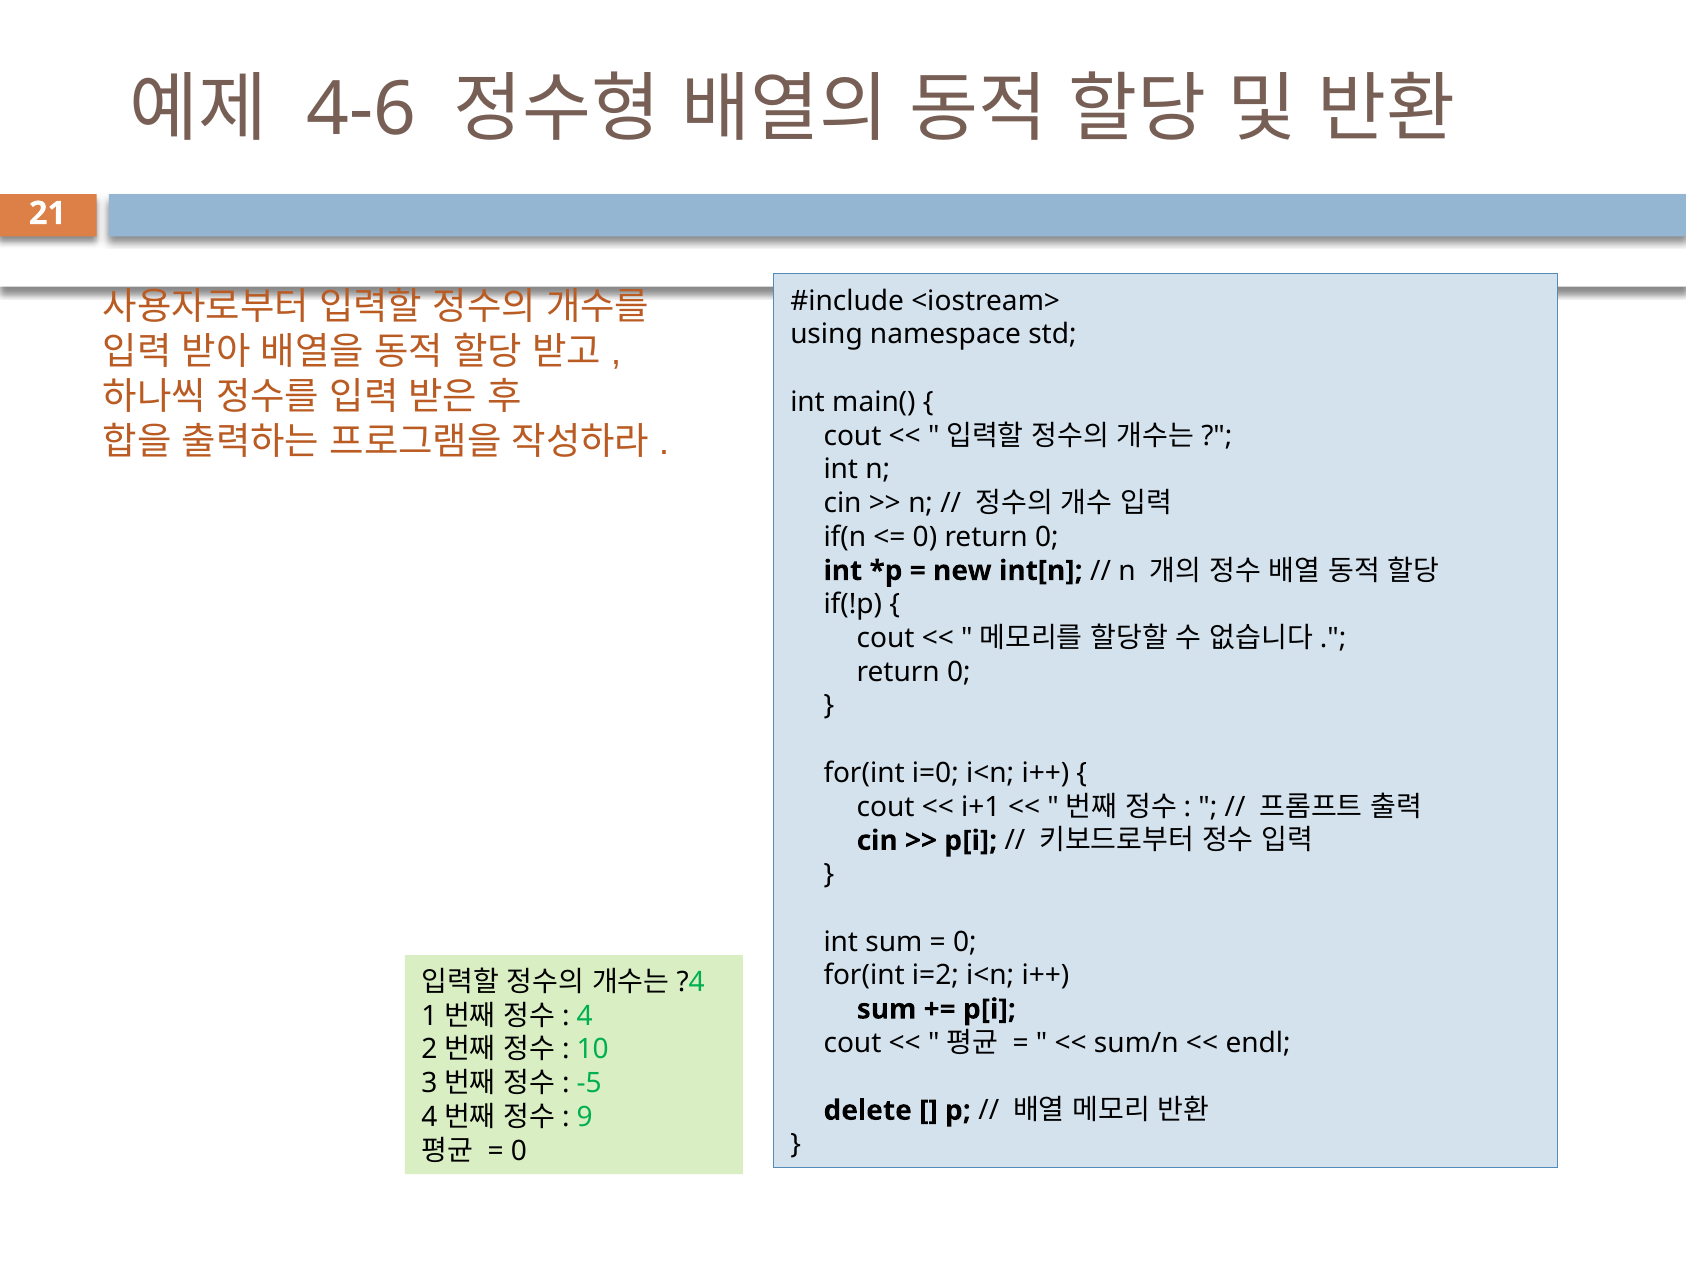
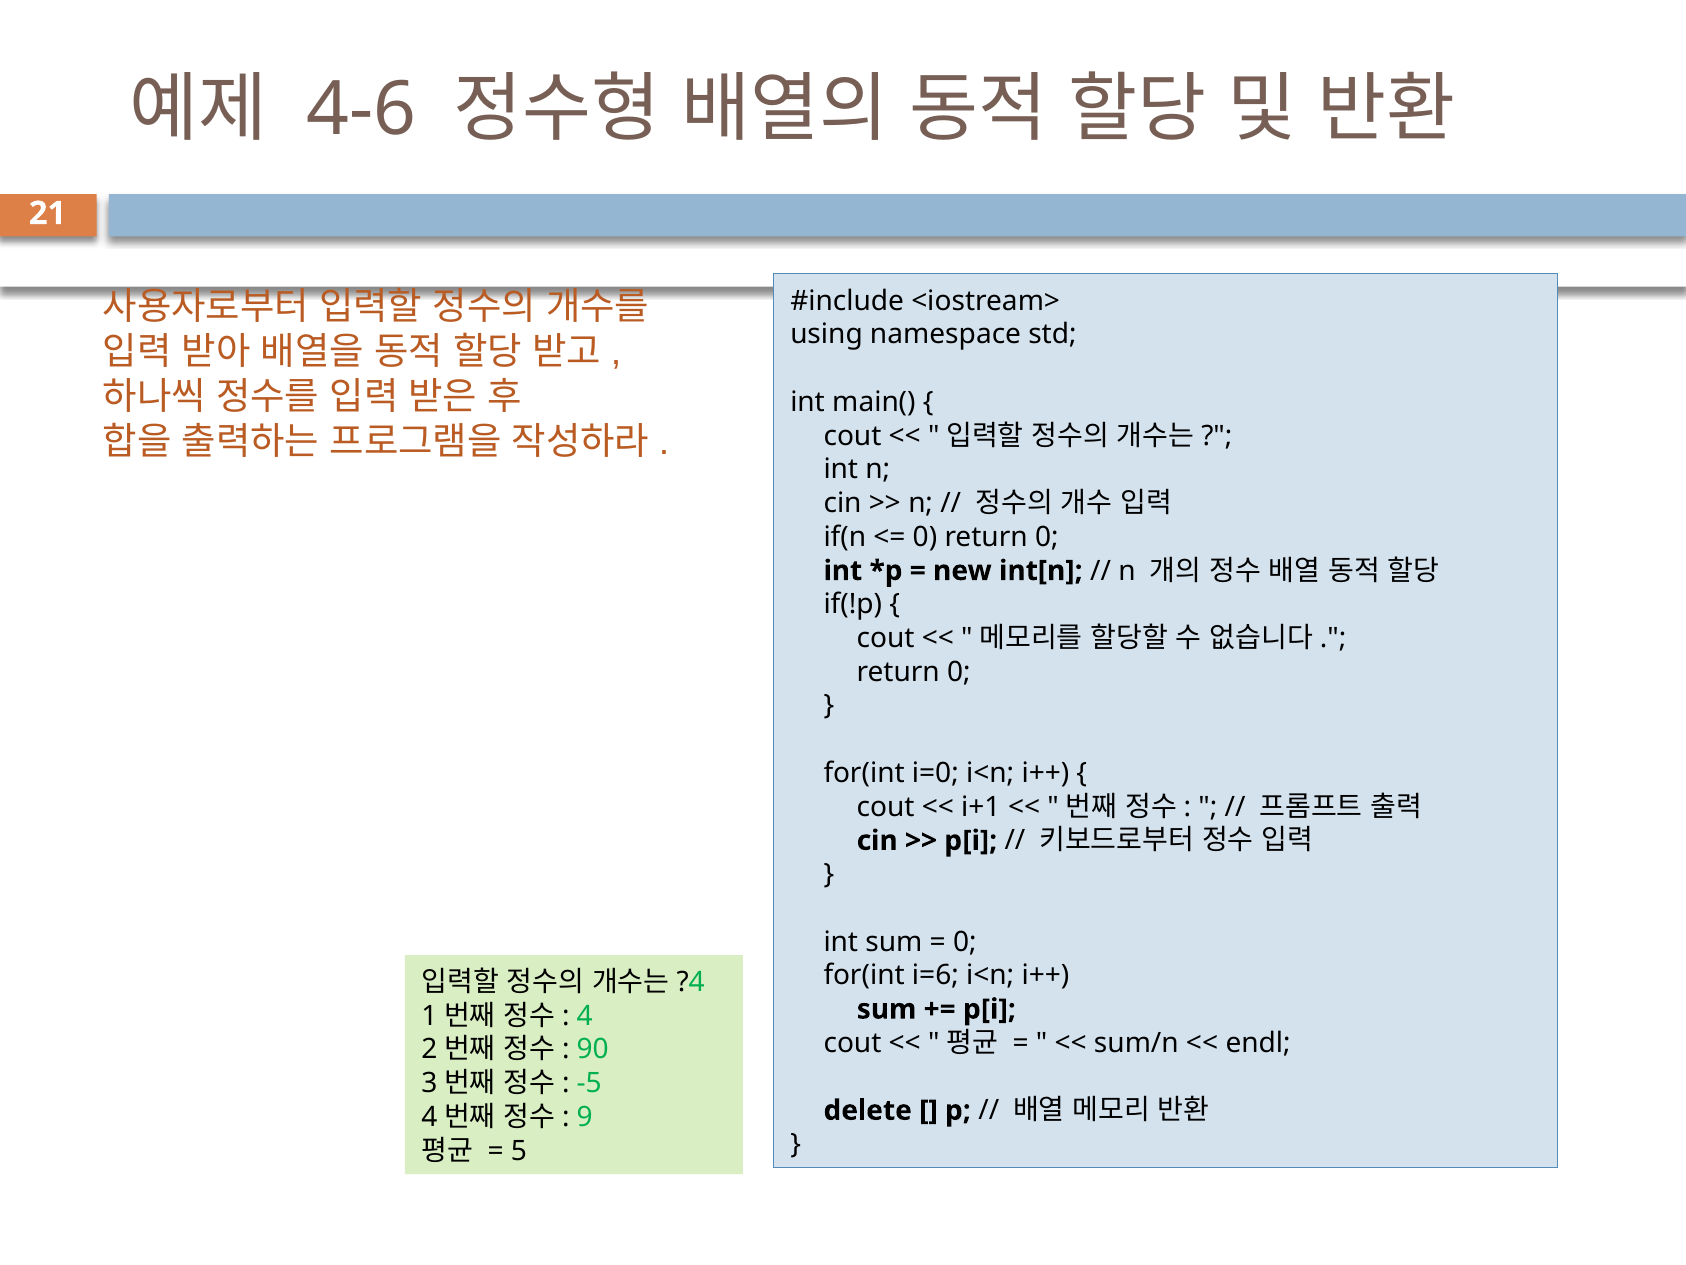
i=2: i=2 -> i=6
10: 10 -> 90
0 at (519, 1150): 0 -> 5
